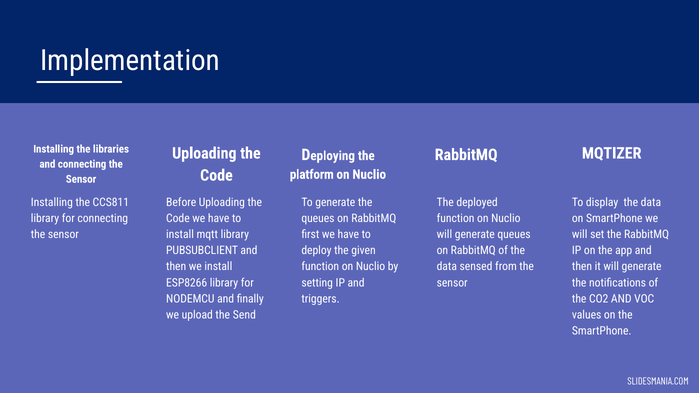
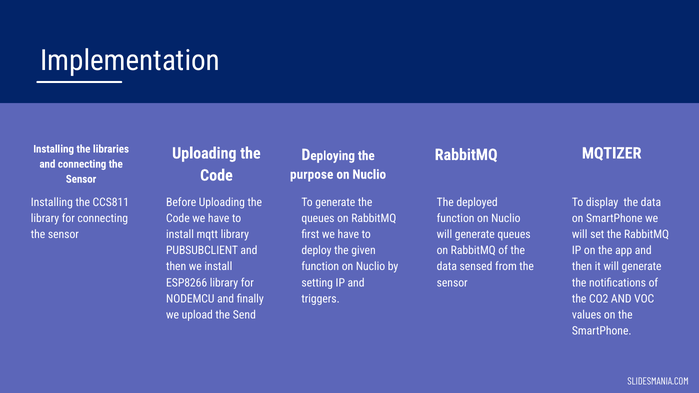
platform: platform -> purpose
